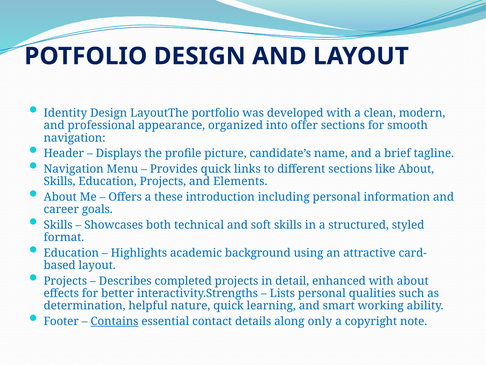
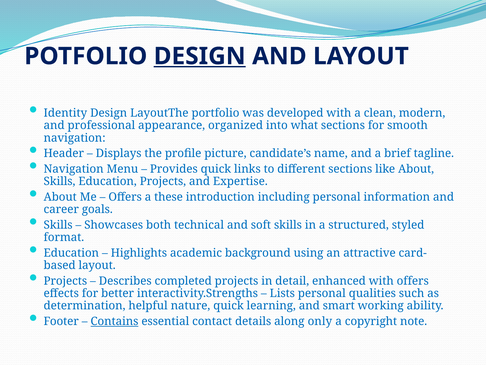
DESIGN at (200, 56) underline: none -> present
offer: offer -> what
Elements: Elements -> Expertise
with about: about -> offers
